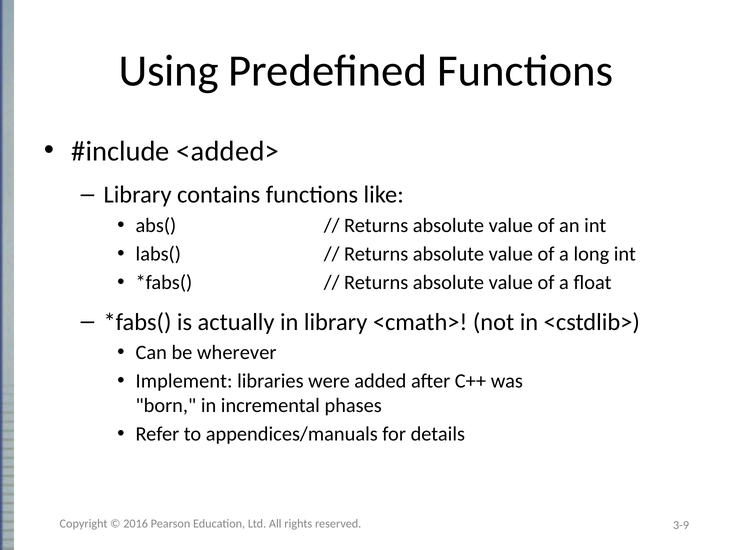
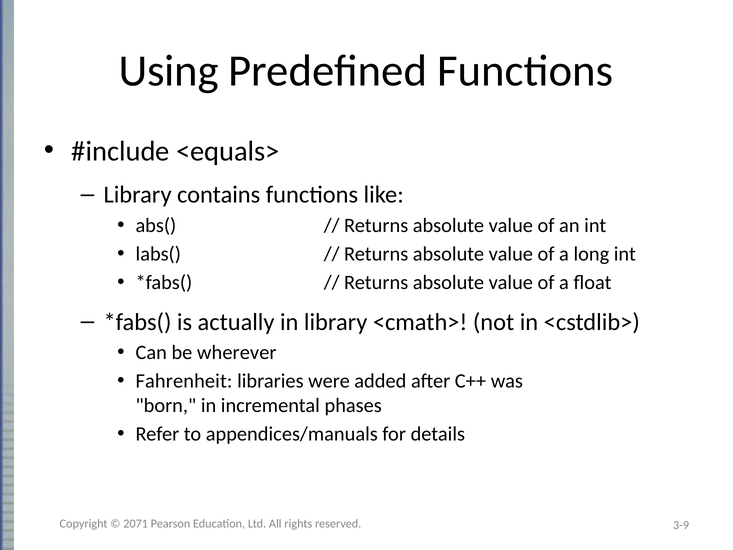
<added>: <added> -> <equals>
Implement: Implement -> Fahrenheit
2016: 2016 -> 2071
